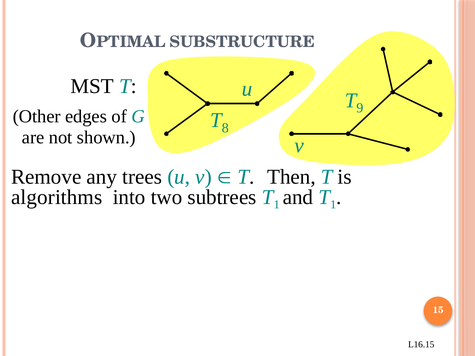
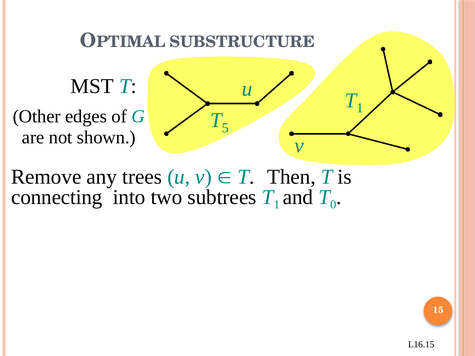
9 at (360, 108): 9 -> 1
8: 8 -> 5
algorithms: algorithms -> connecting
and T 1: 1 -> 0
